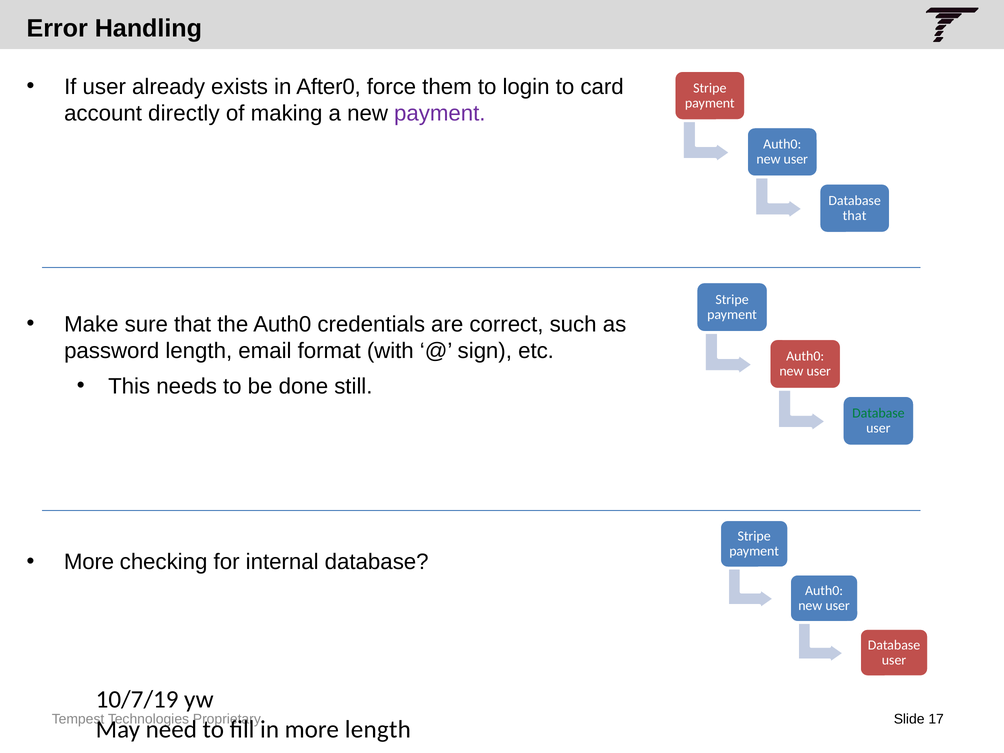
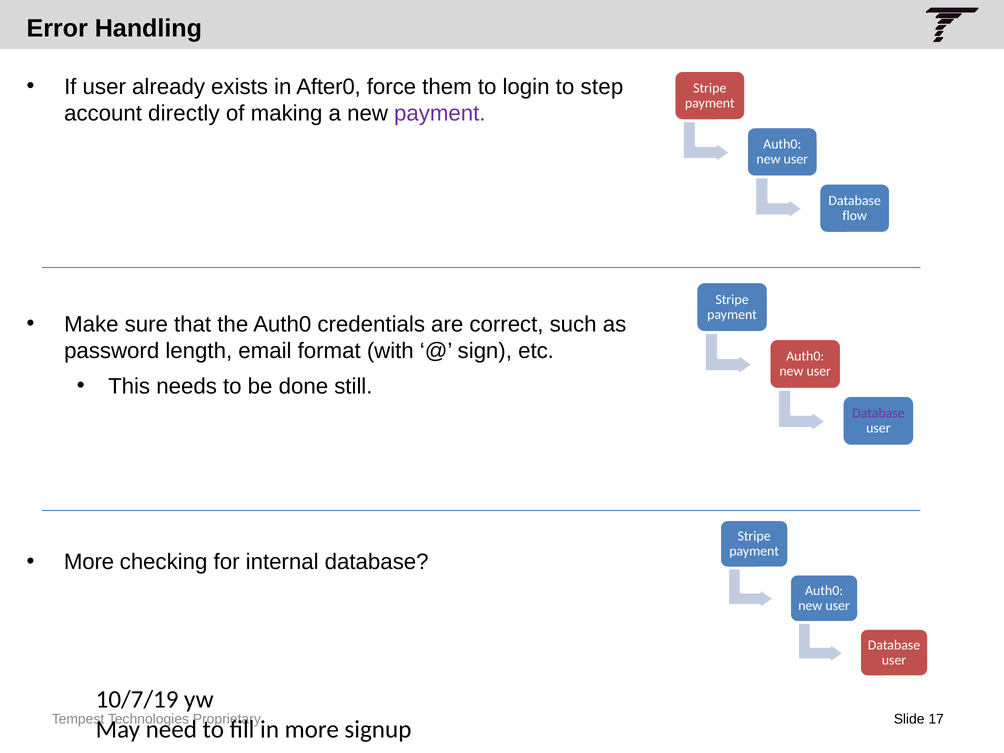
card: card -> step
that at (855, 216): that -> flow
Database at (878, 413) colour: green -> purple
more length: length -> signup
